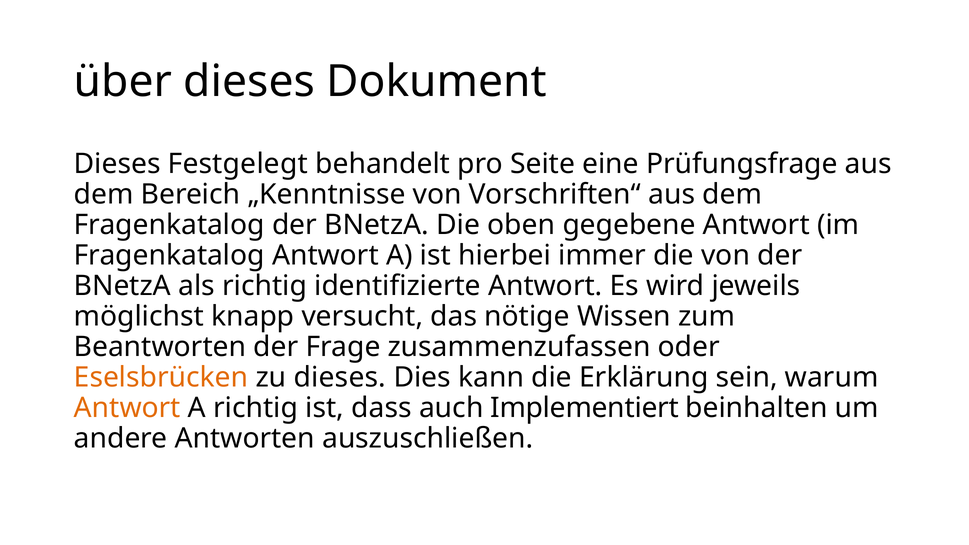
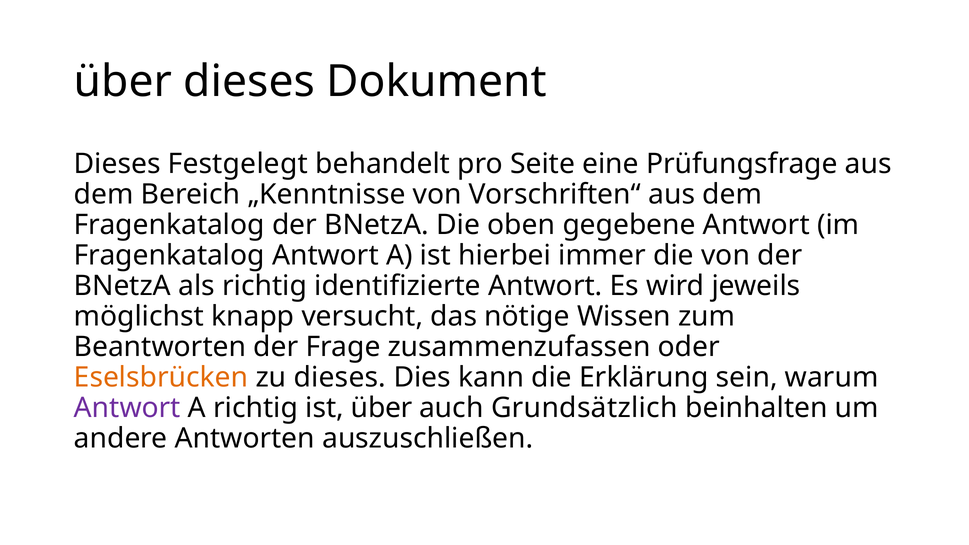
Antwort at (127, 408) colour: orange -> purple
ist dass: dass -> über
Implementiert: Implementiert -> Grundsätzlich
